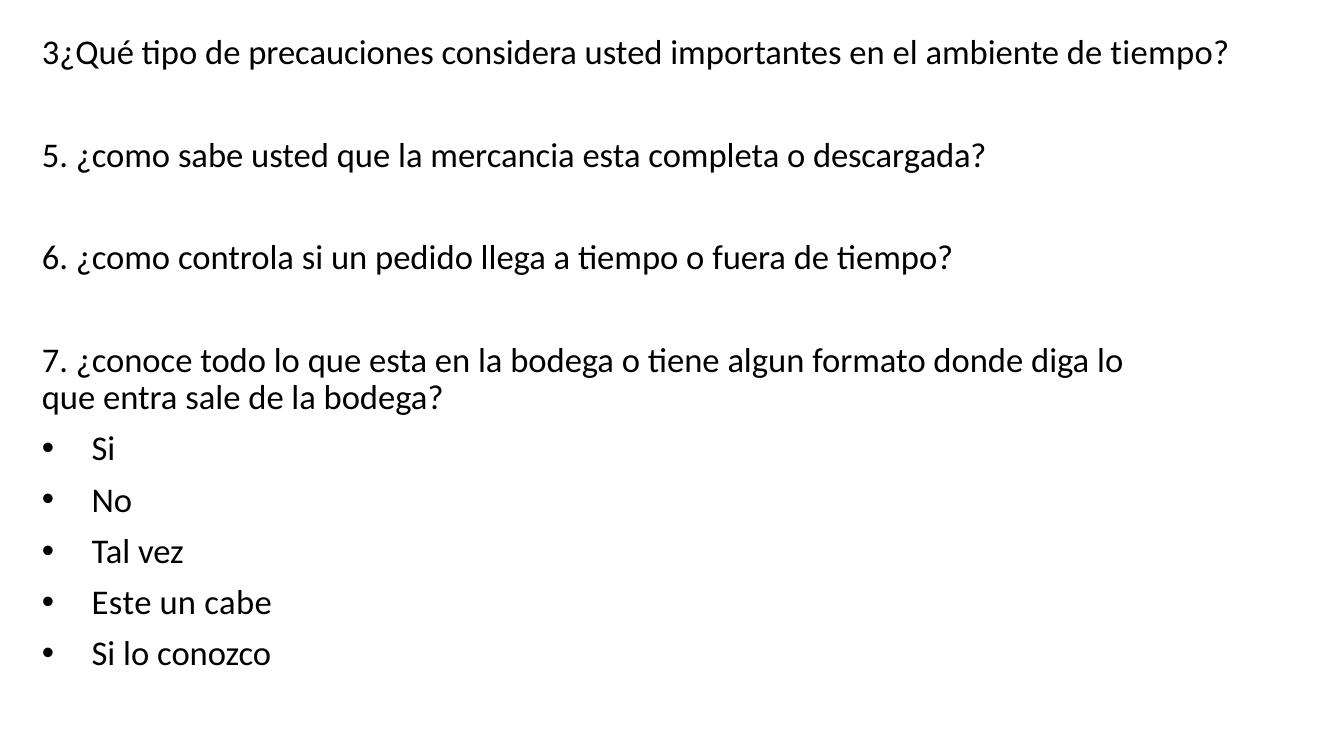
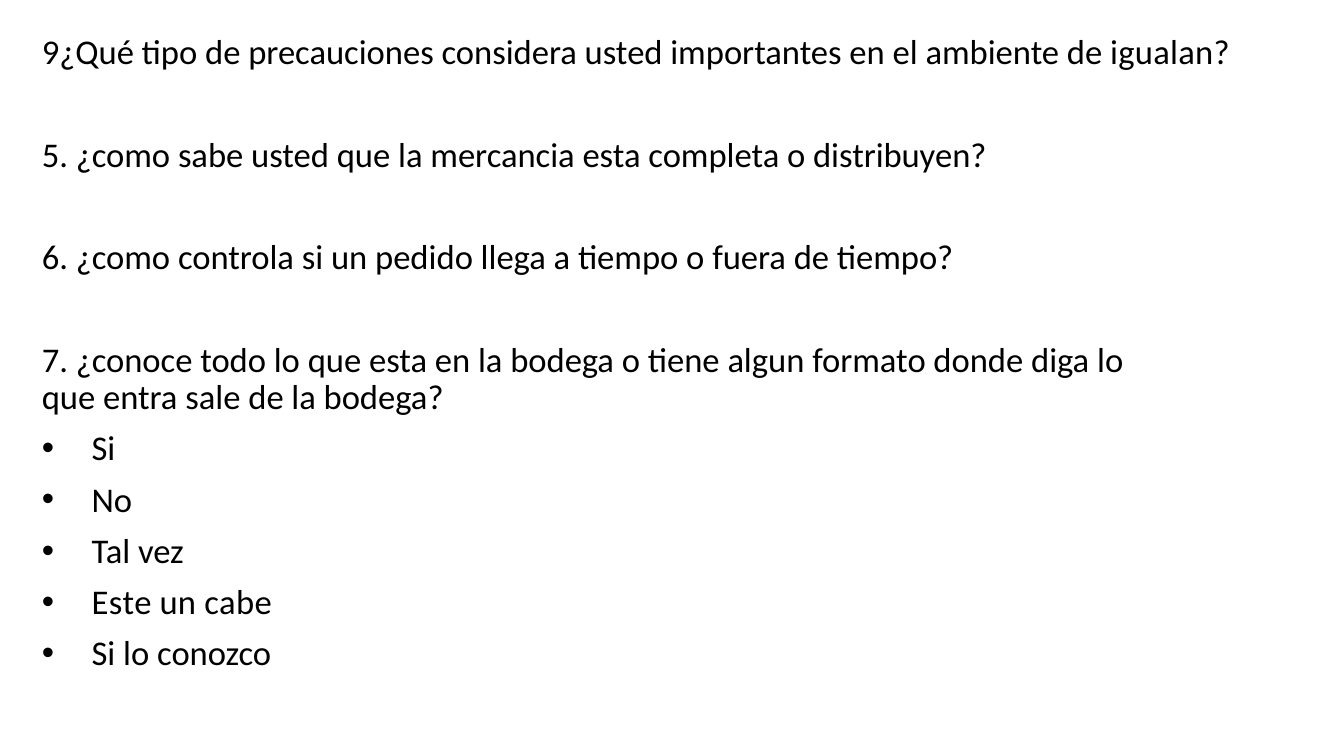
3¿Qué: 3¿Qué -> 9¿Qué
ambiente de tiempo: tiempo -> igualan
descargada: descargada -> distribuyen
